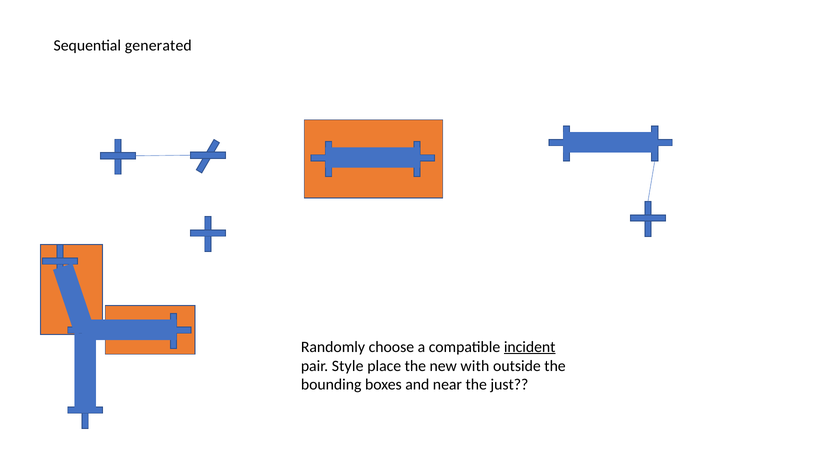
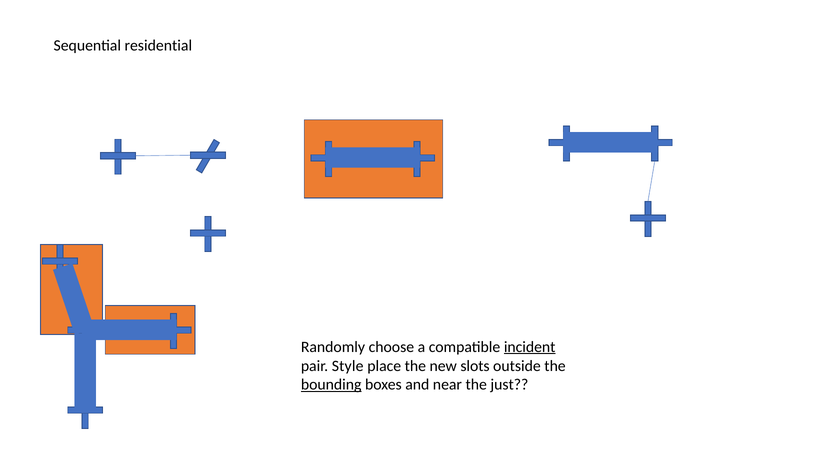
generated: generated -> residential
with: with -> slots
bounding underline: none -> present
